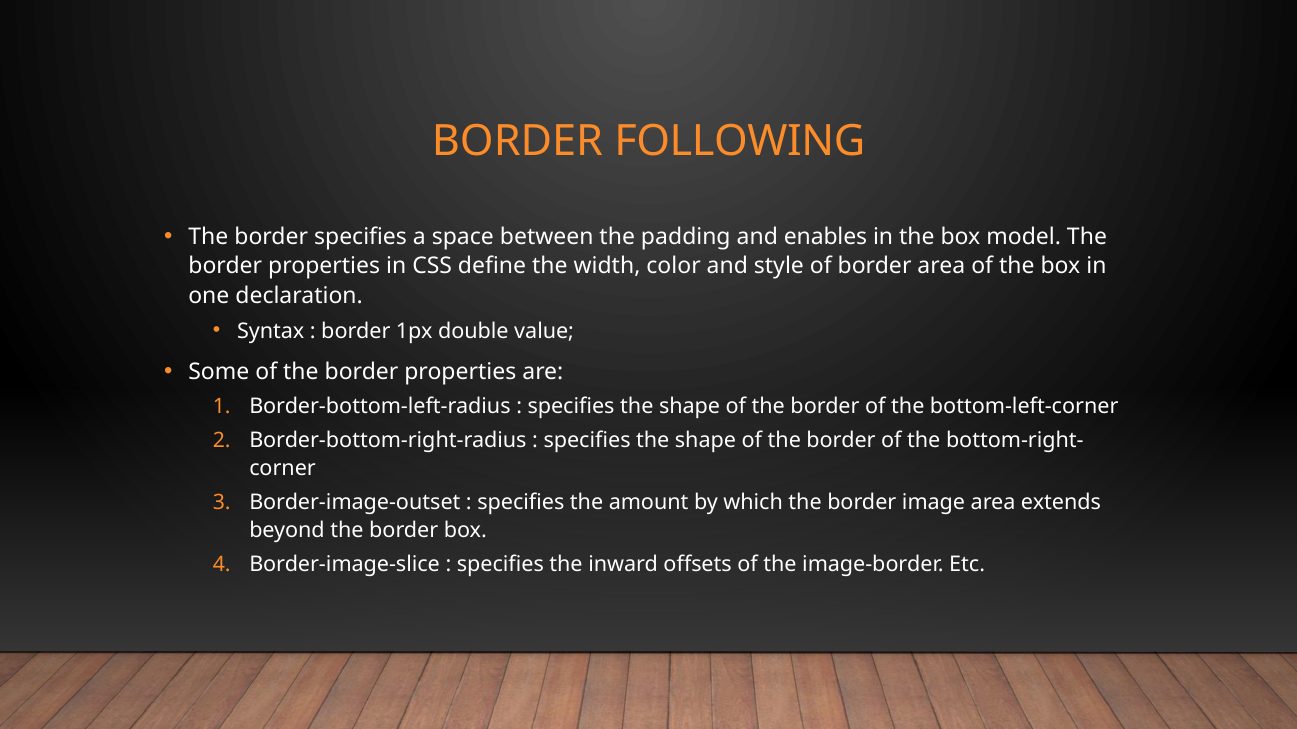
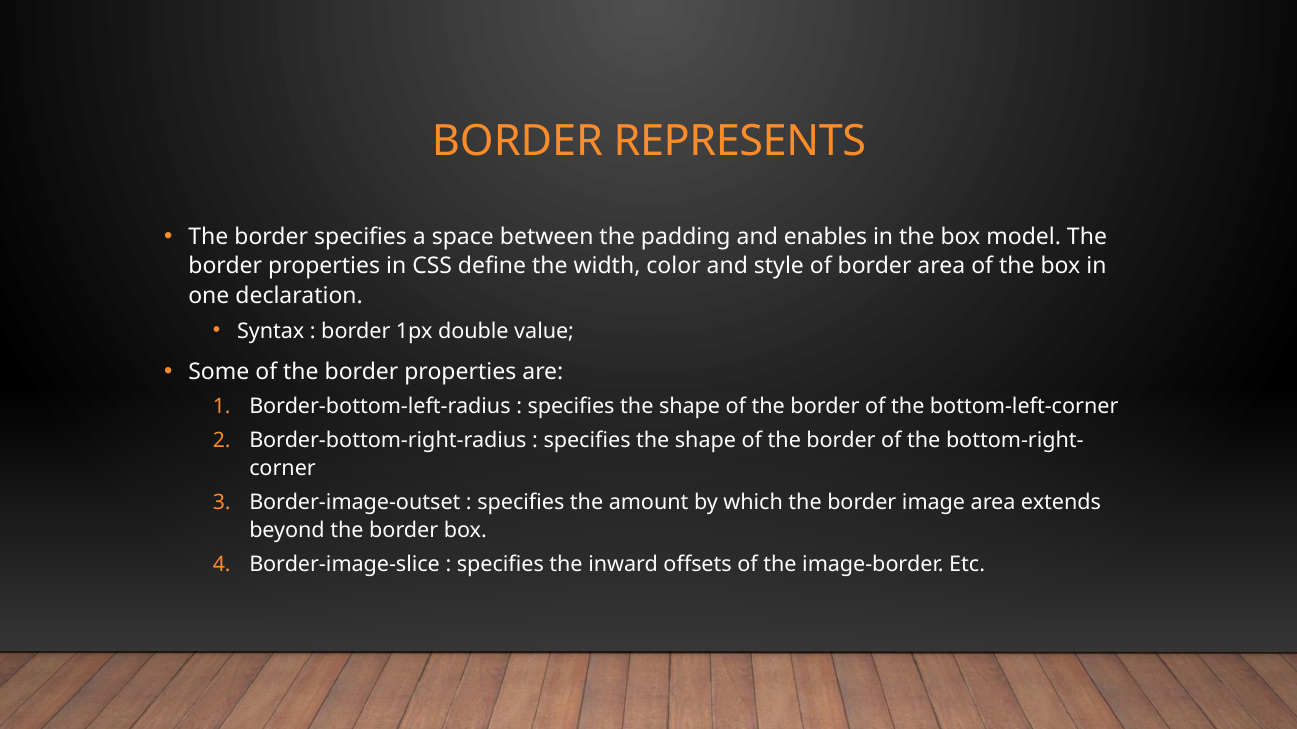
FOLLOWING: FOLLOWING -> REPRESENTS
